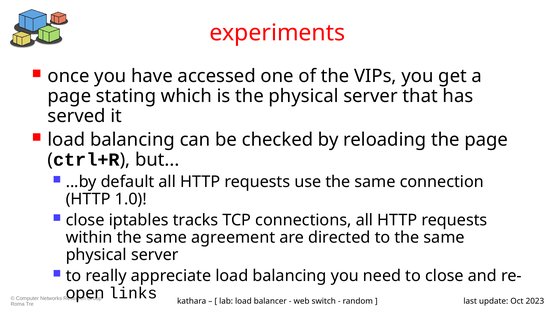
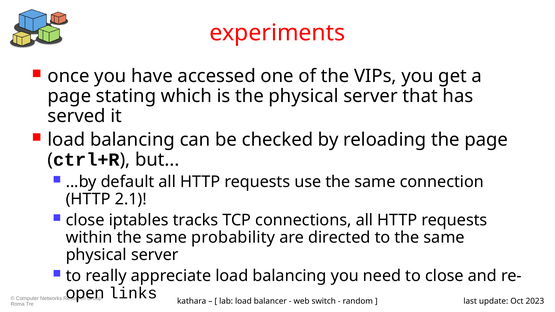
1.0: 1.0 -> 2.1
agreement: agreement -> probability
